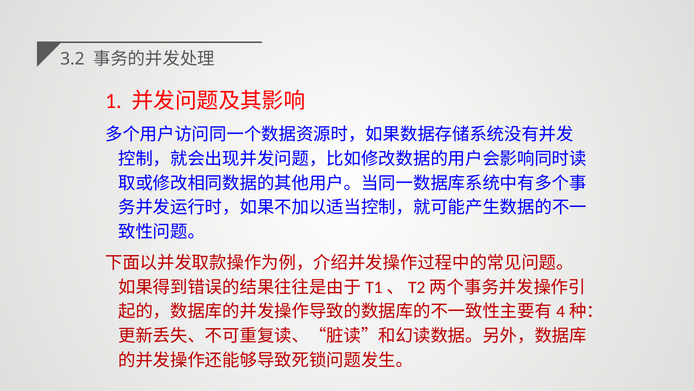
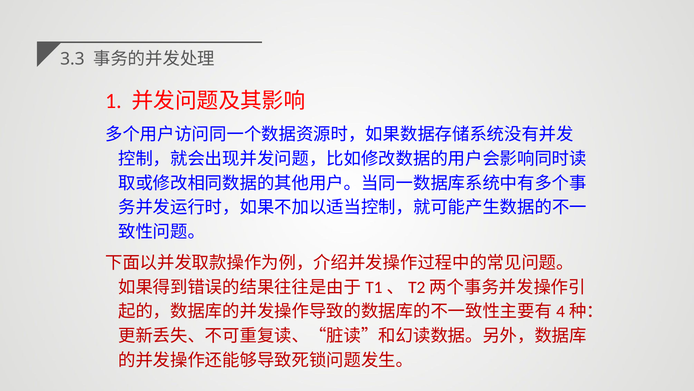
3.2: 3.2 -> 3.3
